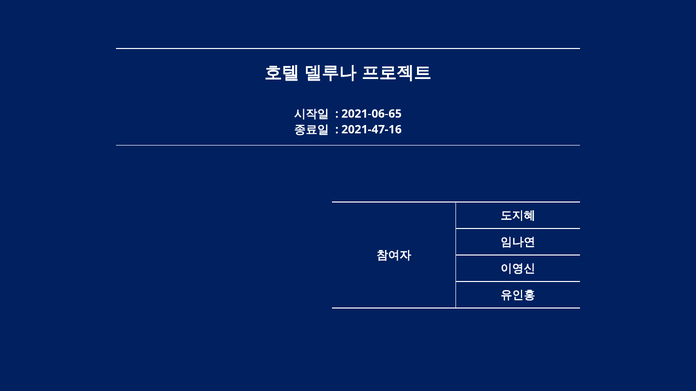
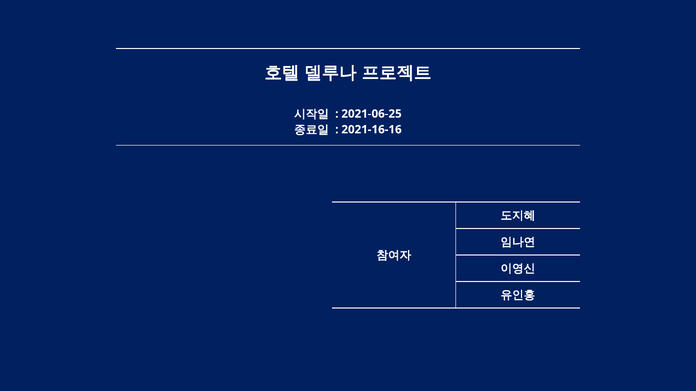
2021-06-65: 2021-06-65 -> 2021-06-25
2021-47-16: 2021-47-16 -> 2021-16-16
